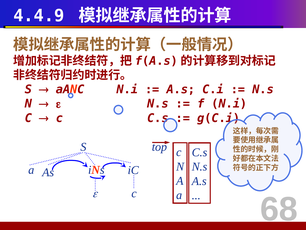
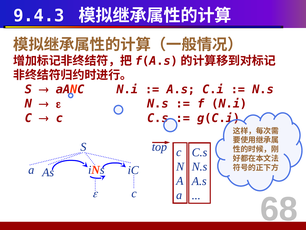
4.4.9: 4.4.9 -> 9.4.3
